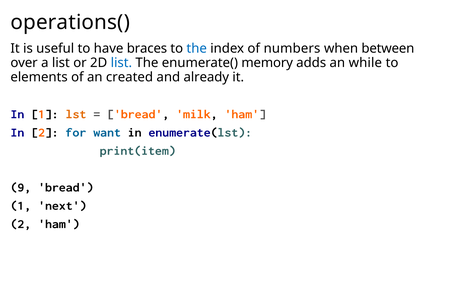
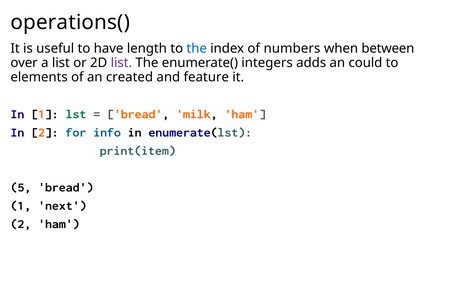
braces: braces -> length
list at (121, 63) colour: blue -> purple
memory: memory -> integers
while: while -> could
already: already -> feature
lst colour: orange -> green
want: want -> info
9: 9 -> 5
